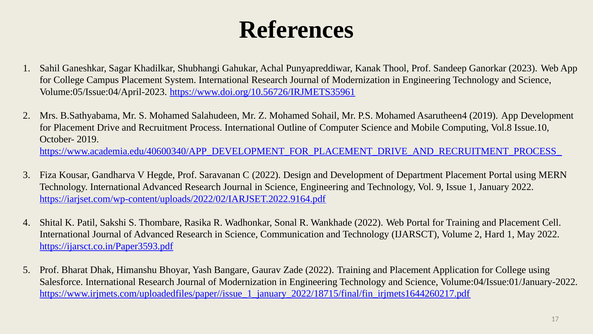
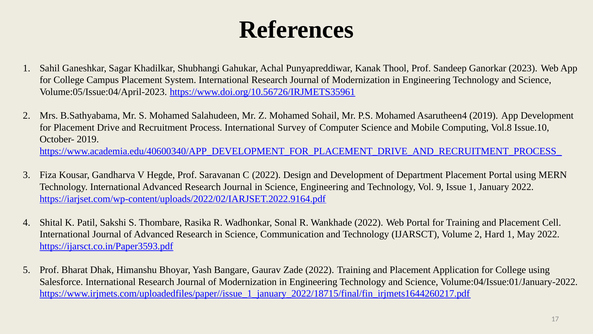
Outline: Outline -> Survey
